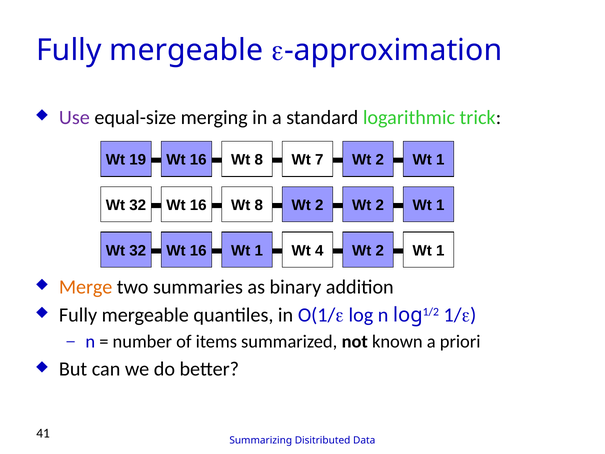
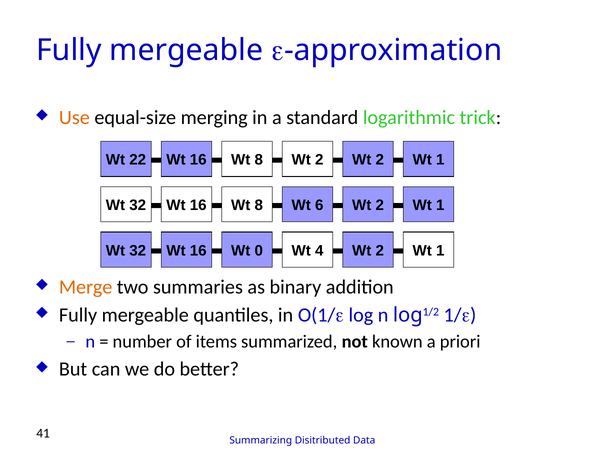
Use colour: purple -> orange
19: 19 -> 22
8 Wt 7: 7 -> 2
8 Wt 2: 2 -> 6
16 Wt 1: 1 -> 0
